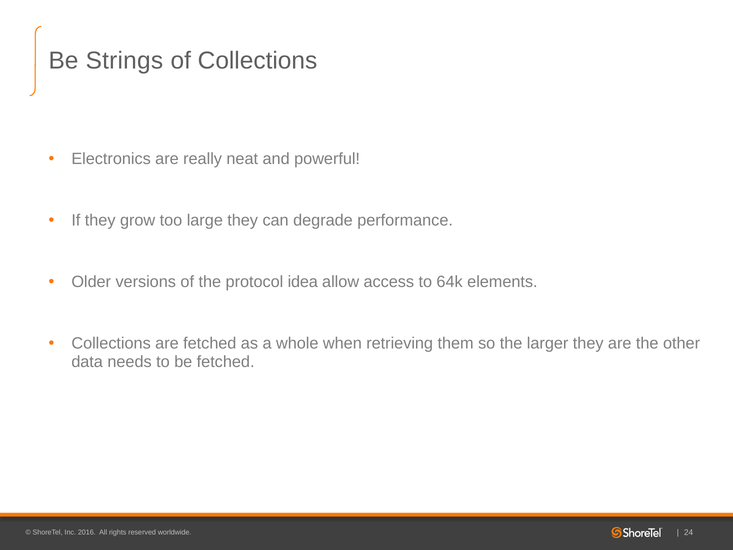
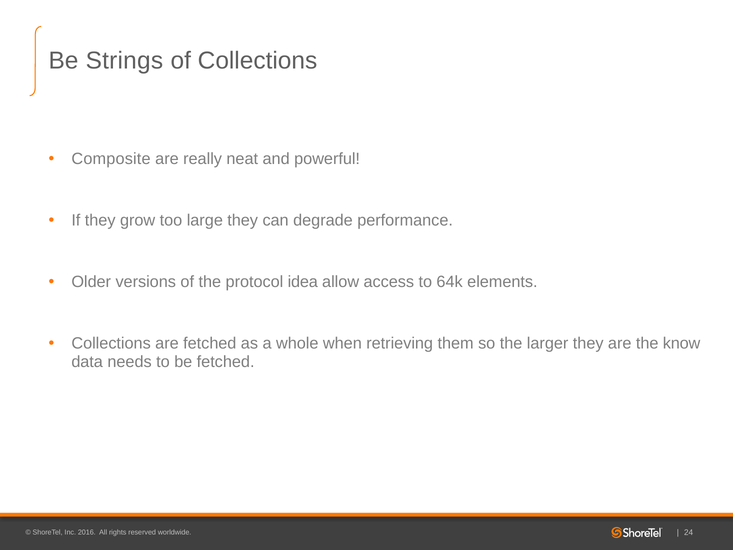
Electronics: Electronics -> Composite
other: other -> know
